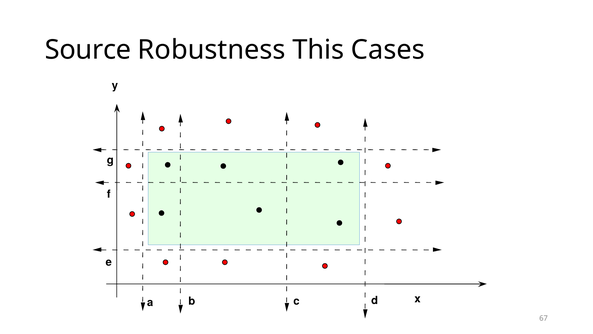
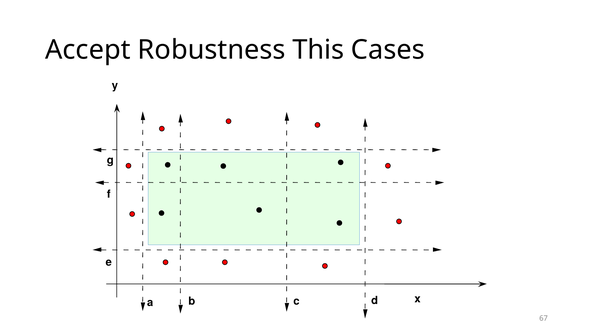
Source: Source -> Accept
